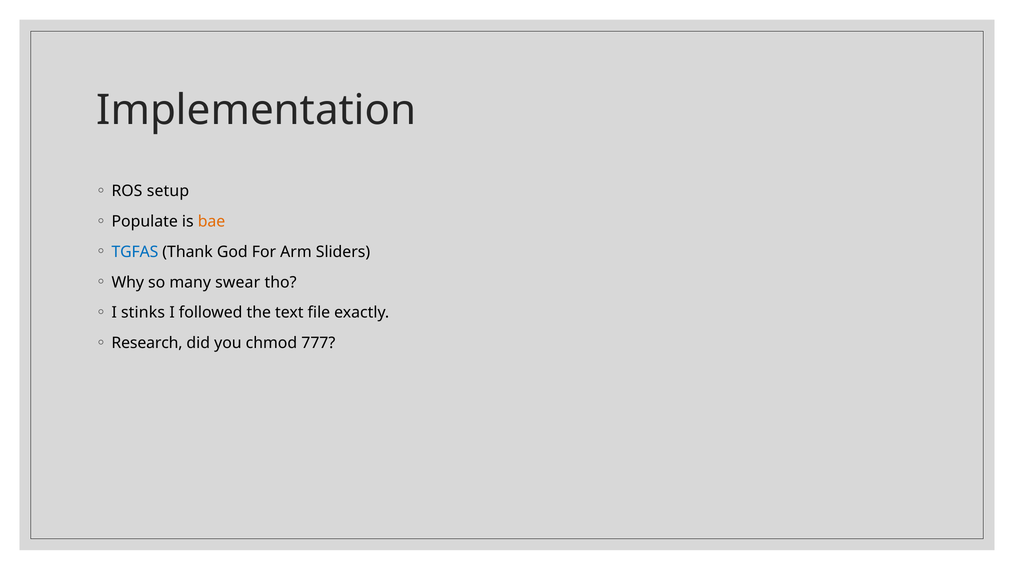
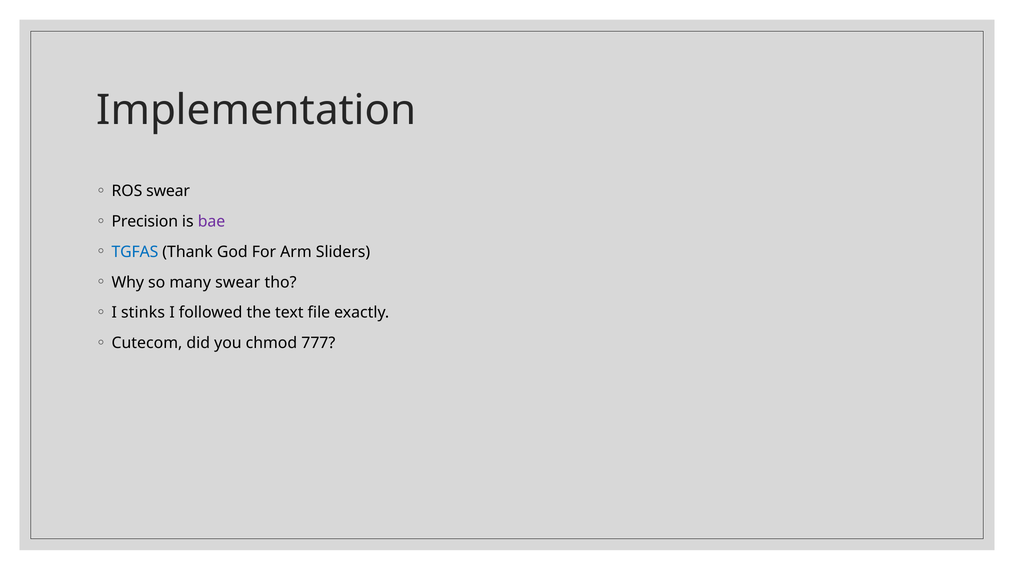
ROS setup: setup -> swear
Populate: Populate -> Precision
bae colour: orange -> purple
Research: Research -> Cutecom
